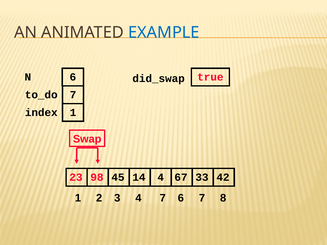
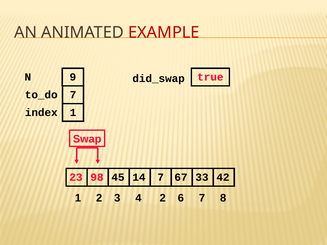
EXAMPLE colour: blue -> red
N 6: 6 -> 9
14 4: 4 -> 7
4 7: 7 -> 2
